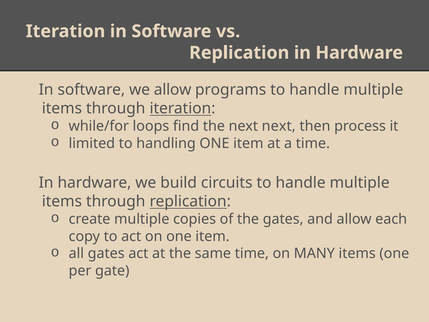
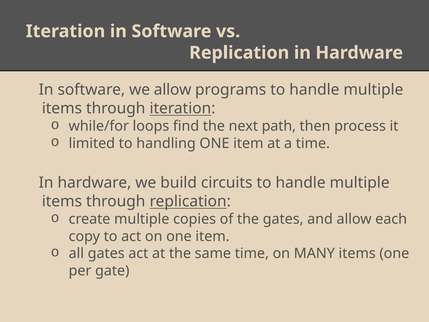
next next: next -> path
